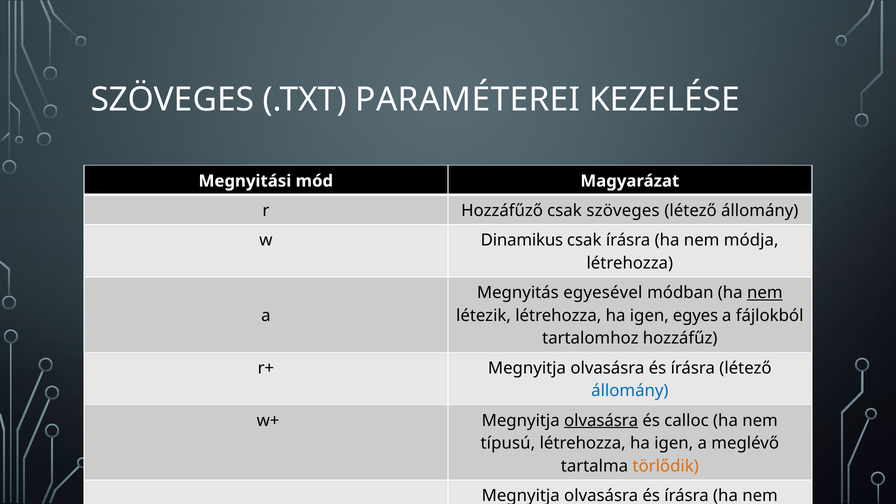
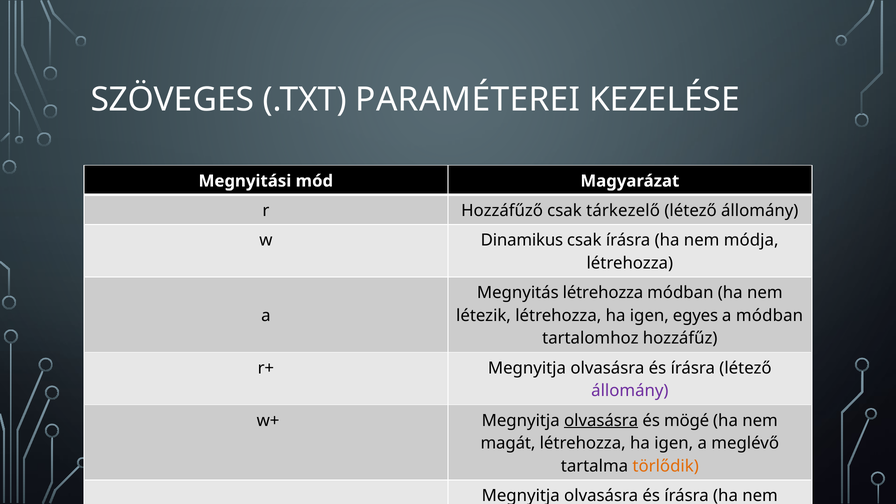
csak szöveges: szöveges -> tárkezelő
Megnyitás egyesével: egyesével -> létrehozza
nem at (765, 293) underline: present -> none
a fájlokból: fájlokból -> módban
állomány at (630, 391) colour: blue -> purple
calloc: calloc -> mögé
típusú: típusú -> magát
